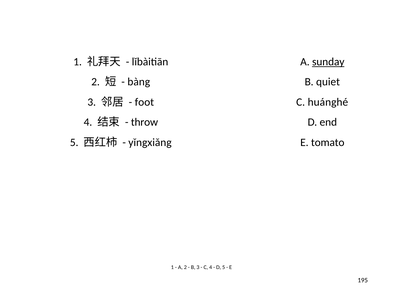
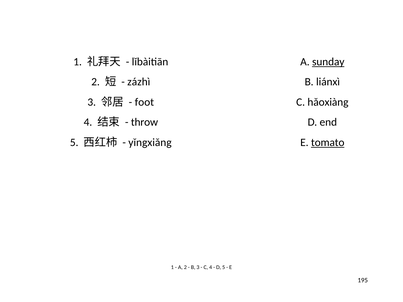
bàng: bàng -> zázhì
quiet: quiet -> liánxì
huánghé: huánghé -> hǎoxiàng
tomato underline: none -> present
